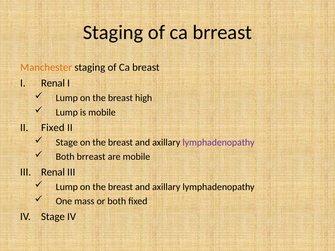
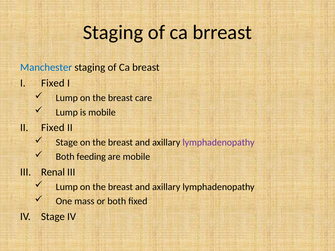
Manchester colour: orange -> blue
I Renal: Renal -> Fixed
high: high -> care
Both brreast: brreast -> feeding
